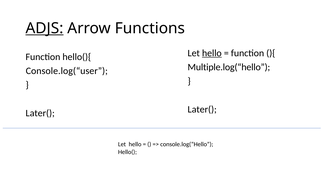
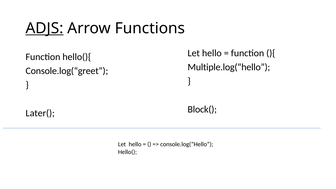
hello at (212, 53) underline: present -> none
Console.log(“user: Console.log(“user -> Console.log(“greet
Later( at (202, 109): Later( -> Block(
